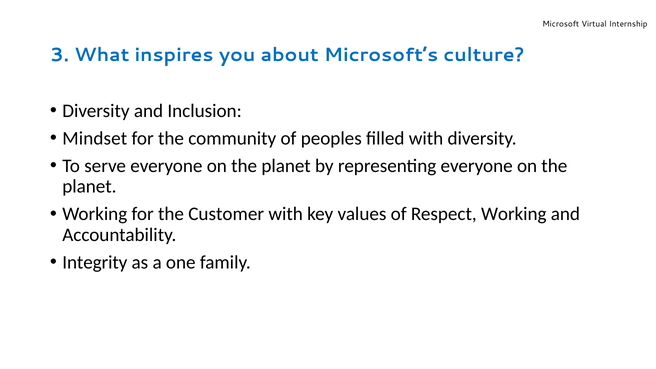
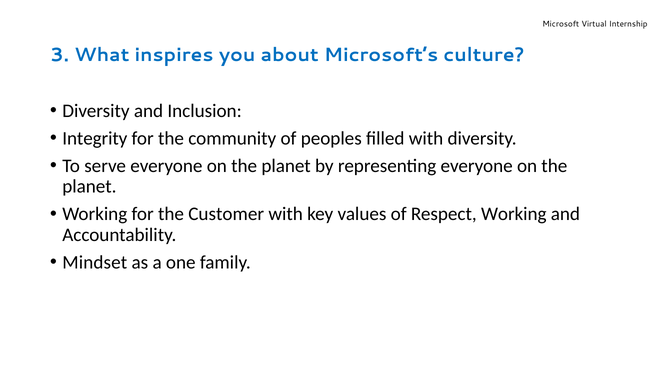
Mindset: Mindset -> Integrity
Integrity: Integrity -> Mindset
